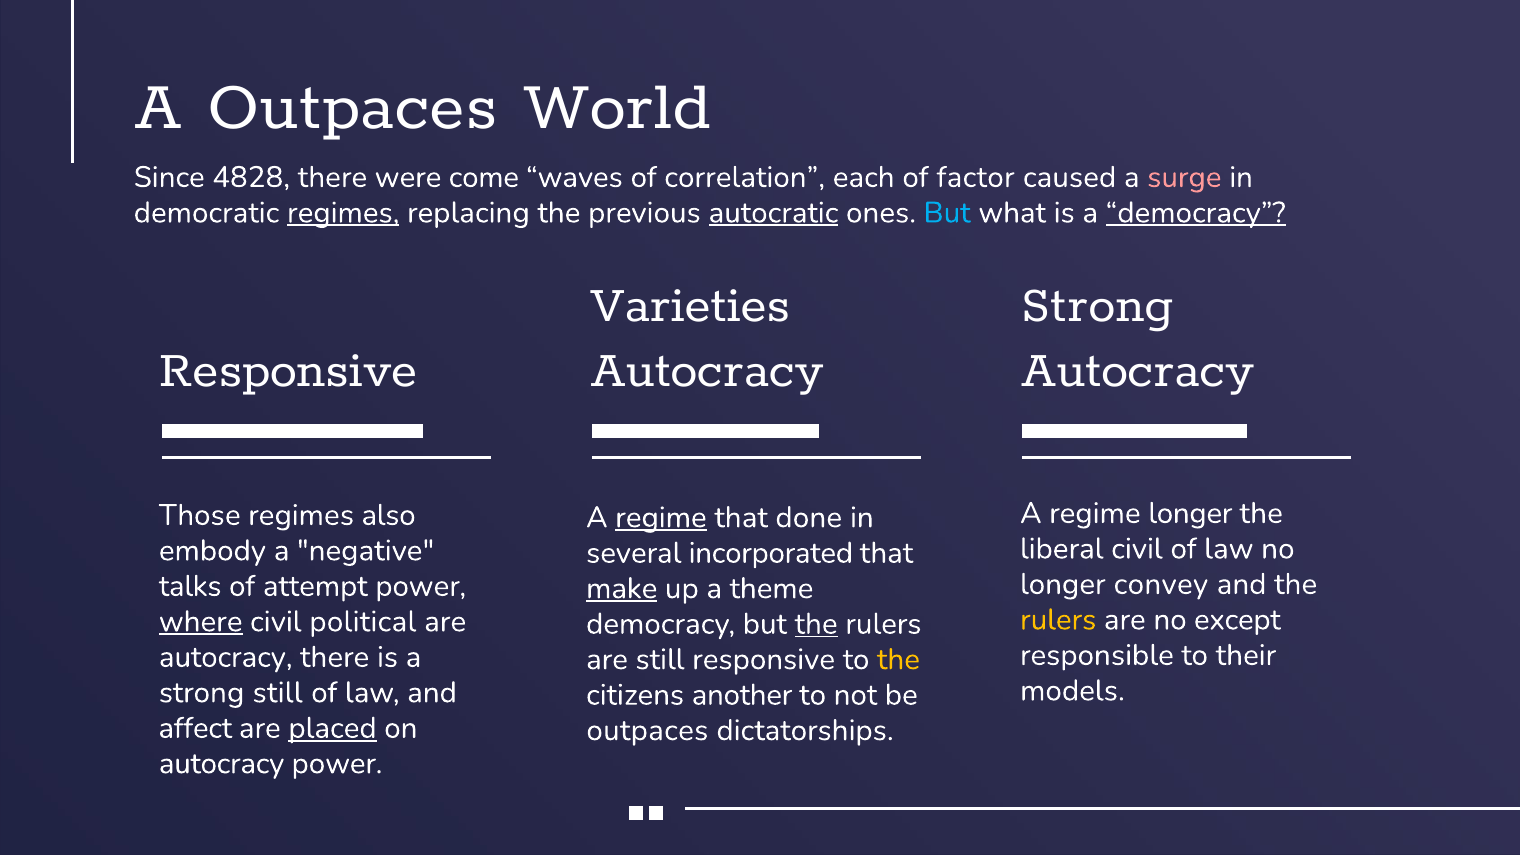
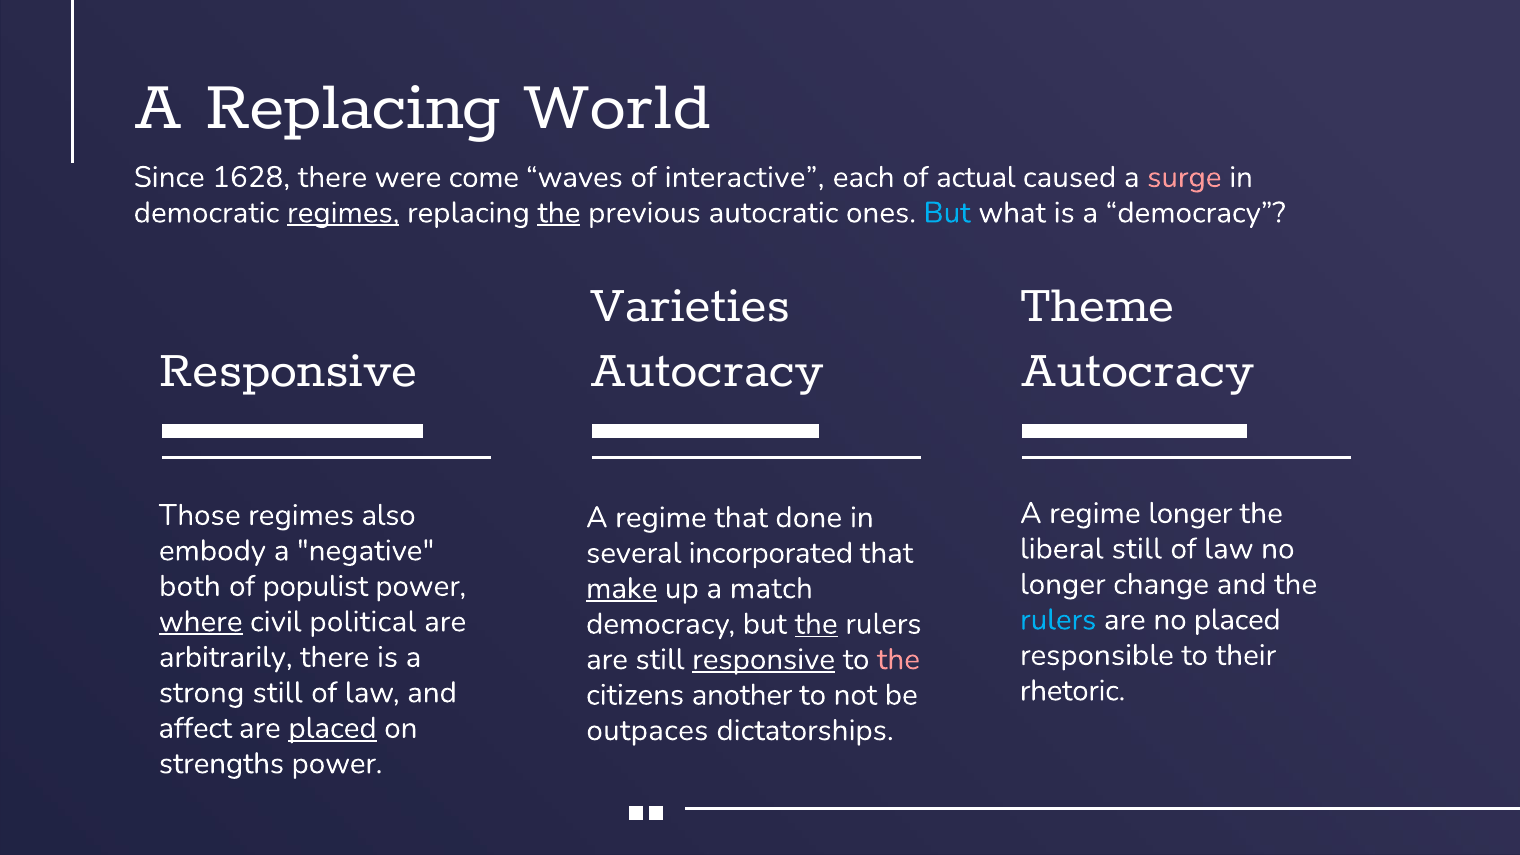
A Outpaces: Outpaces -> Replacing
4828: 4828 -> 1628
correlation: correlation -> interactive
factor: factor -> actual
the at (559, 213) underline: none -> present
autocratic underline: present -> none
democracy at (1196, 213) underline: present -> none
Strong at (1097, 303): Strong -> Theme
regime at (661, 517) underline: present -> none
liberal civil: civil -> still
convey: convey -> change
talks: talks -> both
attempt: attempt -> populist
theme: theme -> match
rulers at (1058, 620) colour: yellow -> light blue
no except: except -> placed
autocracy at (226, 657): autocracy -> arbitrarily
responsive at (764, 659) underline: none -> present
the at (898, 659) colour: yellow -> pink
models: models -> rhetoric
autocracy at (222, 764): autocracy -> strengths
